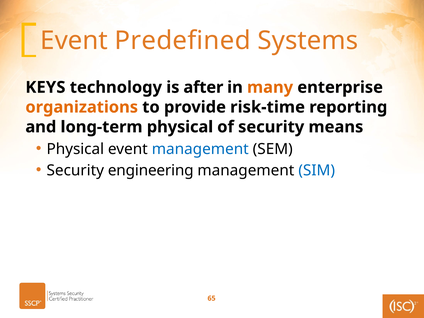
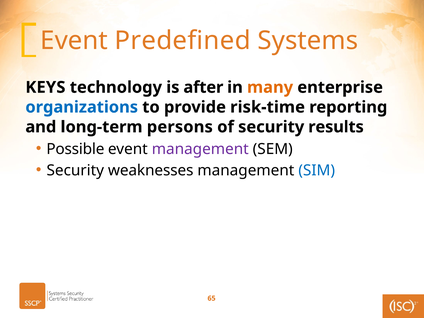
organizations colour: orange -> blue
long-term physical: physical -> persons
means: means -> results
Physical at (75, 149): Physical -> Possible
management at (200, 149) colour: blue -> purple
engineering: engineering -> weaknesses
